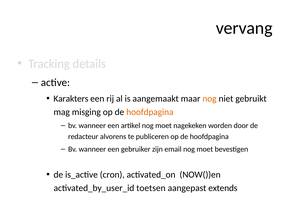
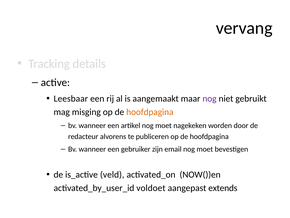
Karakters: Karakters -> Leesbaar
nog at (210, 98) colour: orange -> purple
cron: cron -> veld
toetsen: toetsen -> voldoet
